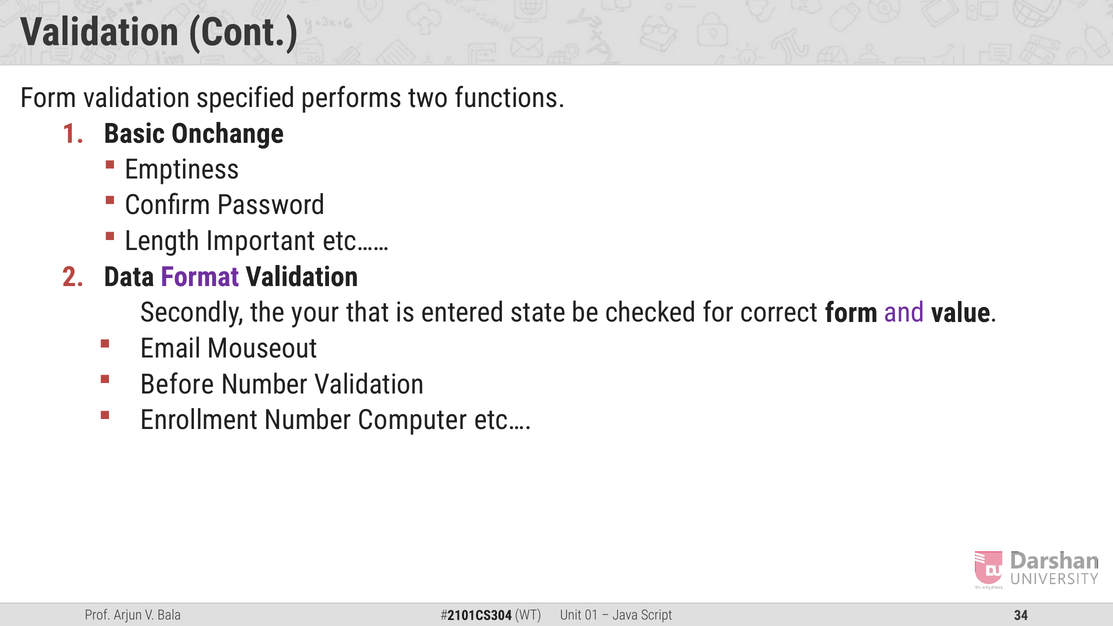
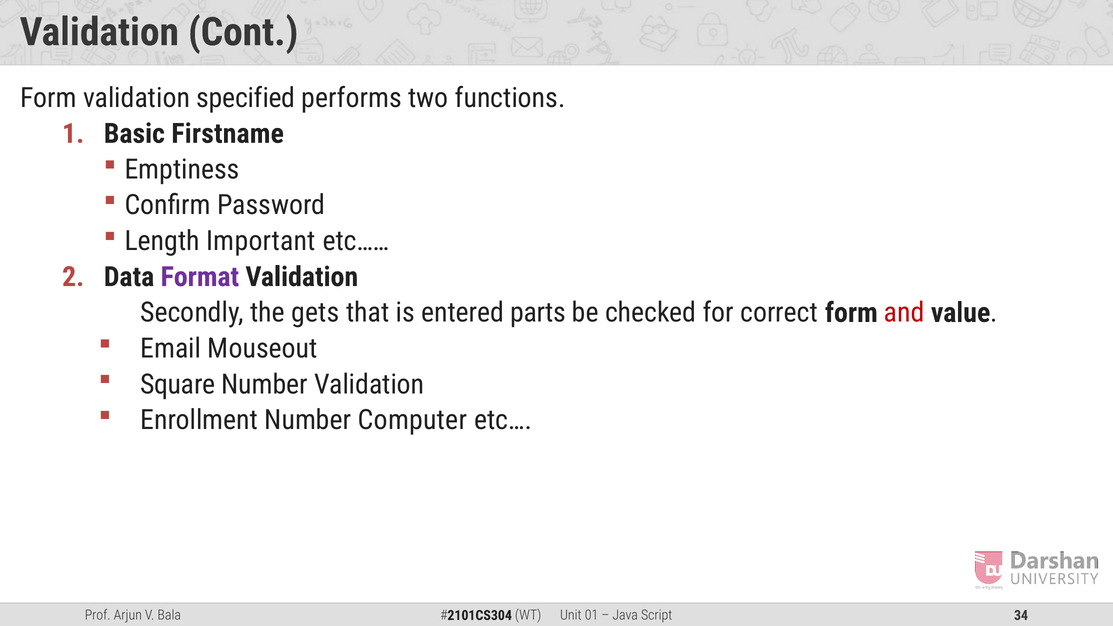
Onchange: Onchange -> Firstname
your: your -> gets
state: state -> parts
and colour: purple -> red
Before: Before -> Square
